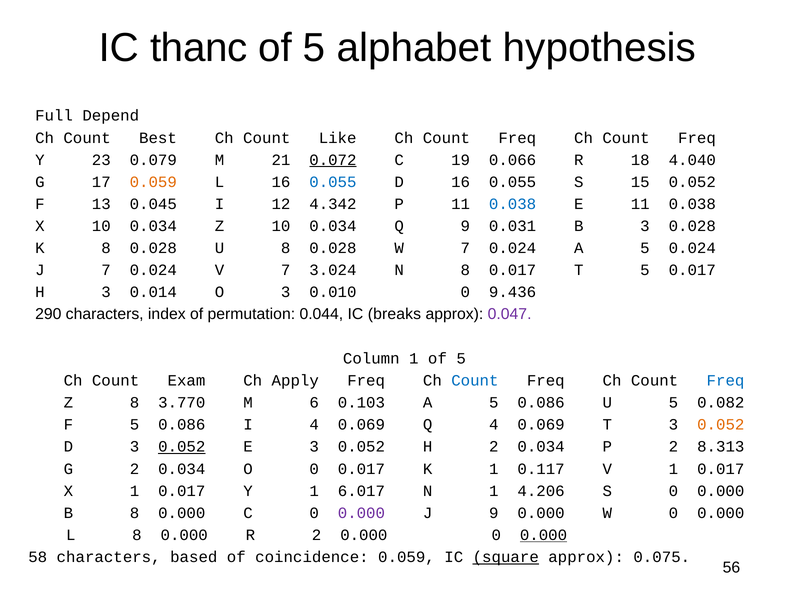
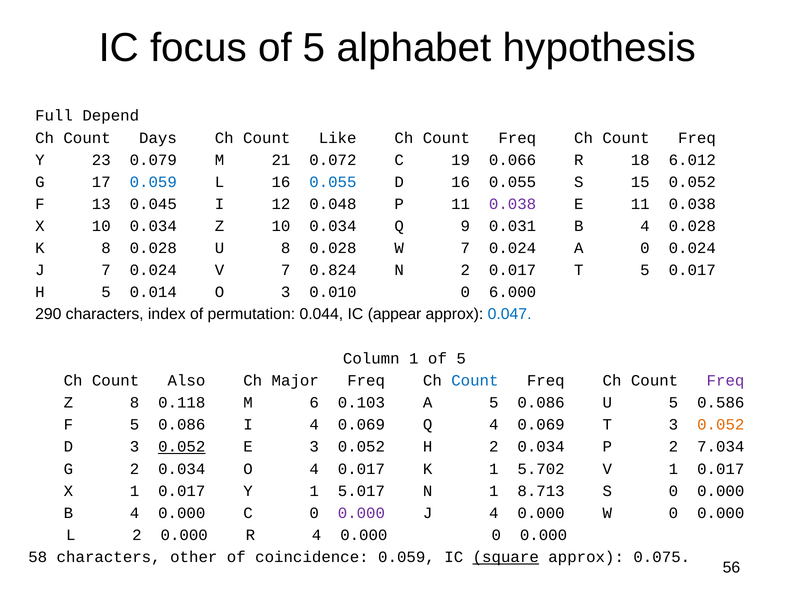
thanc: thanc -> focus
Best: Best -> Days
0.072 underline: present -> none
4.040: 4.040 -> 6.012
0.059 at (153, 182) colour: orange -> blue
4.342: 4.342 -> 0.048
0.038 at (513, 204) colour: blue -> purple
0.031 B 3: 3 -> 4
0.024 A 5: 5 -> 0
3.024: 3.024 -> 0.824
N 8: 8 -> 2
H 3: 3 -> 5
9.436: 9.436 -> 6.000
breaks: breaks -> appear
0.047 colour: purple -> blue
Exam: Exam -> Also
Apply: Apply -> Major
Freq at (725, 380) colour: blue -> purple
3.770: 3.770 -> 0.118
0.082: 0.082 -> 0.586
8.313: 8.313 -> 7.034
O 0: 0 -> 4
0.117: 0.117 -> 5.702
6.017: 6.017 -> 5.017
4.206: 4.206 -> 8.713
8 at (135, 513): 8 -> 4
J 9: 9 -> 4
L 8: 8 -> 2
R 2: 2 -> 4
0.000 at (543, 535) underline: present -> none
based: based -> other
